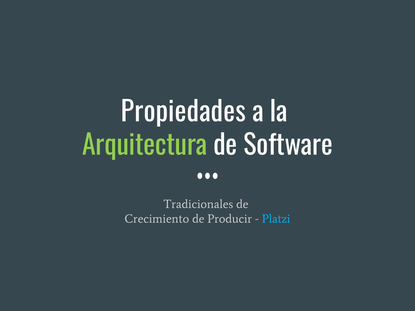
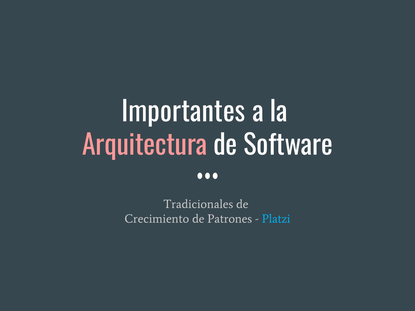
Propiedades: Propiedades -> Importantes
Arquitectura colour: light green -> pink
Producir: Producir -> Patrones
